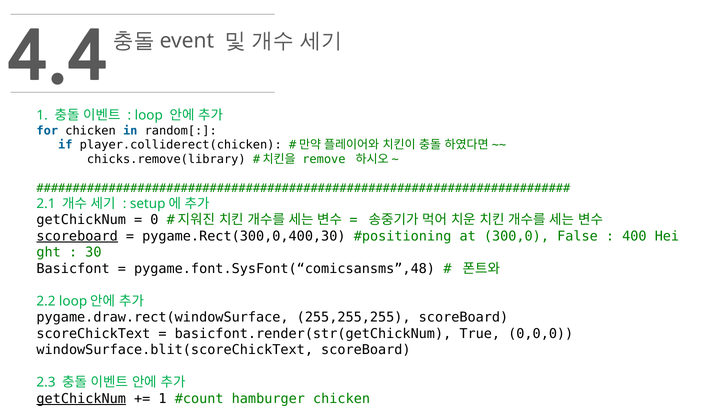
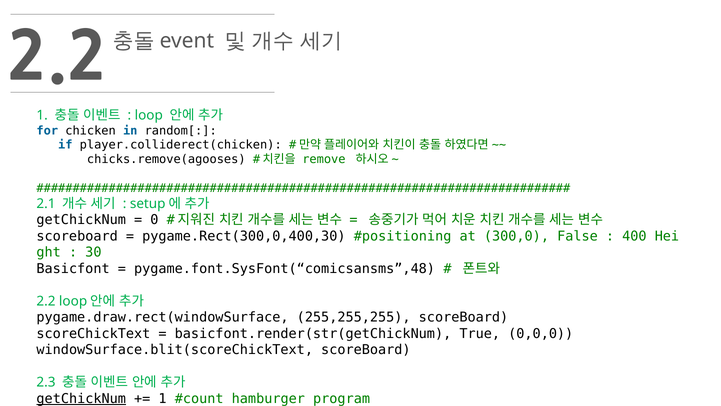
4.4 at (57, 58): 4.4 -> 2.2
chicks.remove(library: chicks.remove(library -> chicks.remove(agooses
scoreboard at (77, 236) underline: present -> none
hamburger chicken: chicken -> program
